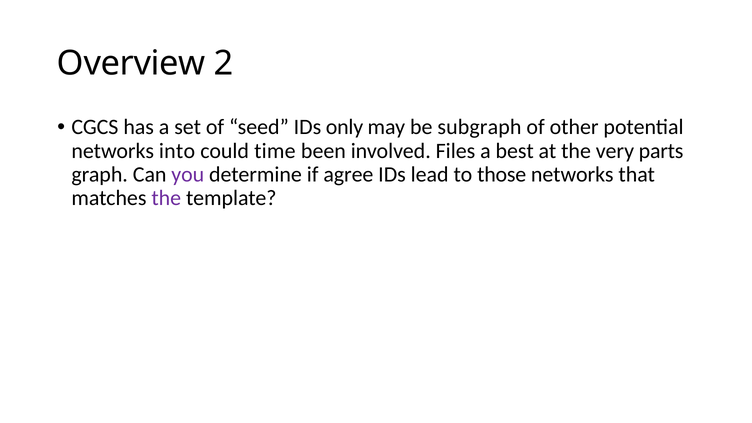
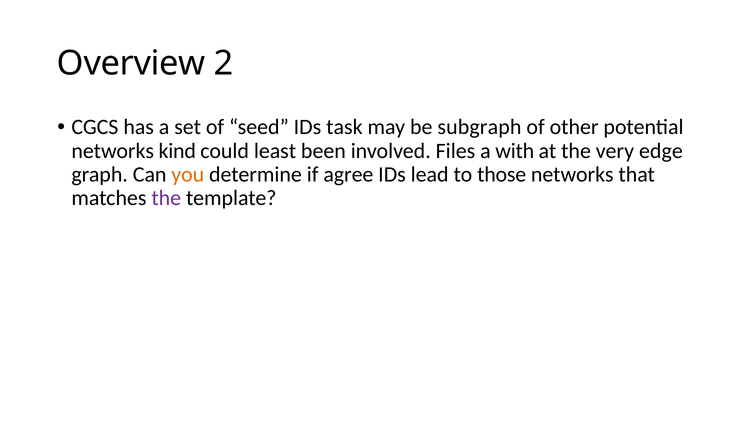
only: only -> task
into: into -> kind
time: time -> least
best: best -> with
parts: parts -> edge
you colour: purple -> orange
